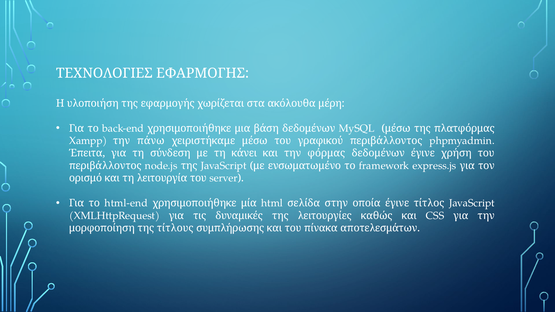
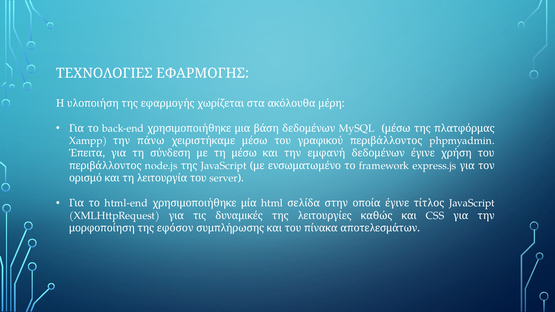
τη κάνει: κάνει -> μέσω
φόρμας: φόρμας -> εμφανή
τίτλους: τίτλους -> εφόσον
